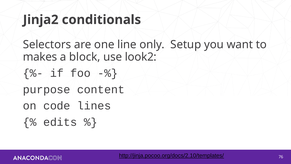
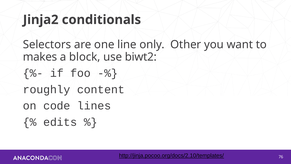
Setup: Setup -> Other
look2: look2 -> biwt2
purpose: purpose -> roughly
